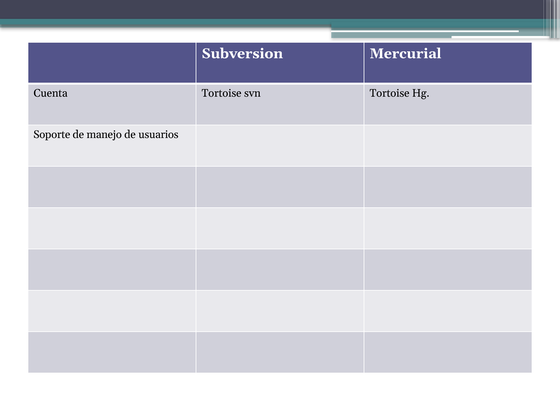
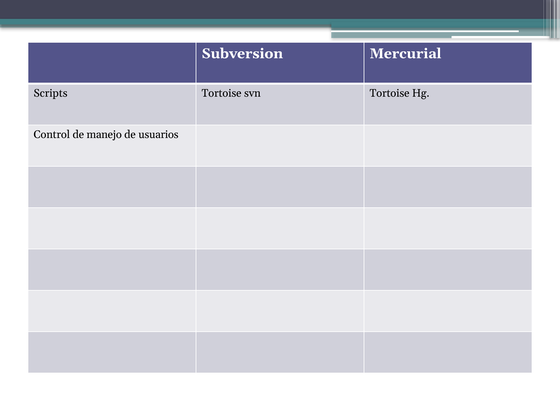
Cuenta: Cuenta -> Scripts
Soporte: Soporte -> Control
